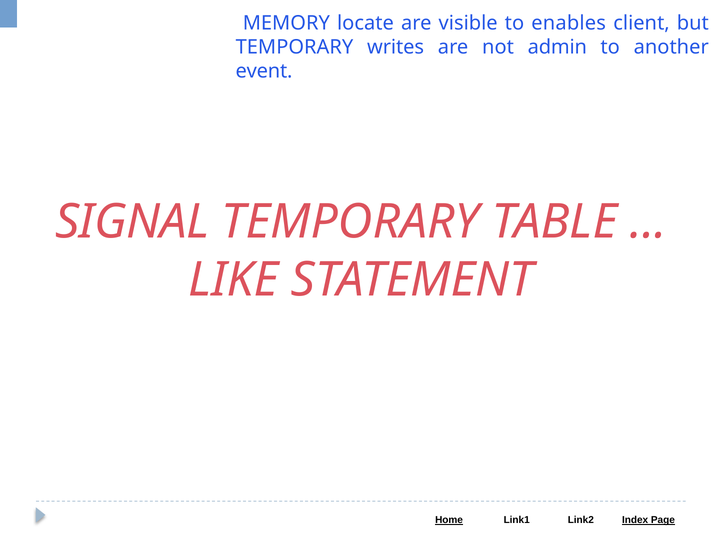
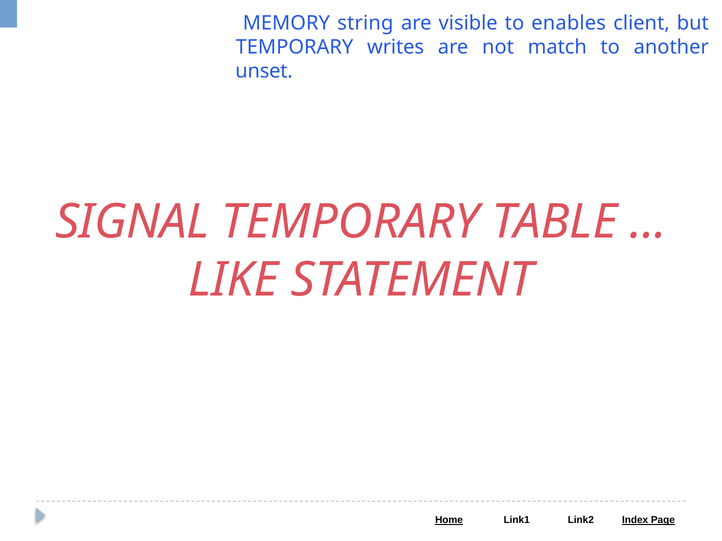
locate: locate -> string
admin: admin -> match
event: event -> unset
